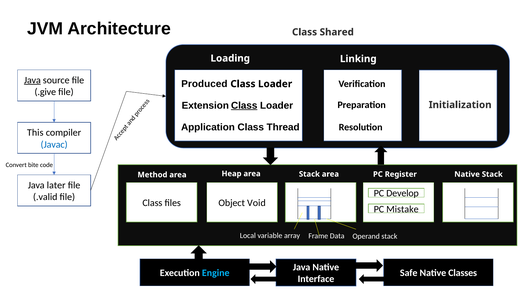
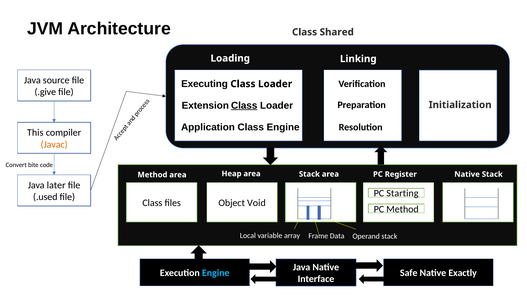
Java at (32, 80) underline: present -> none
Produced: Produced -> Executing
Class Thread: Thread -> Engine
Javac colour: blue -> orange
Develop: Develop -> Starting
.valid: .valid -> .used
PC Mistake: Mistake -> Method
Classes: Classes -> Exactly
